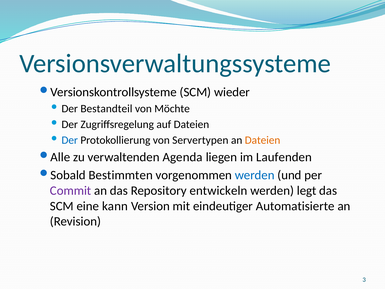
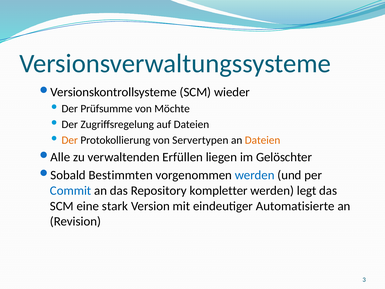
Bestandteil: Bestandteil -> Prüfsumme
Der at (70, 140) colour: blue -> orange
Agenda: Agenda -> Erfüllen
Laufenden: Laufenden -> Gelöschter
Commit colour: purple -> blue
entwickeln: entwickeln -> kompletter
kann: kann -> stark
